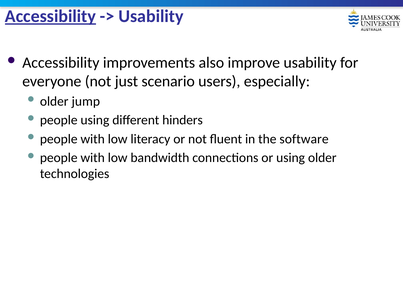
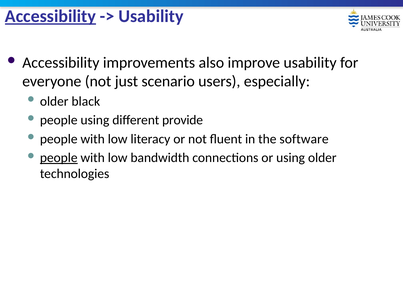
jump: jump -> black
hinders: hinders -> provide
people at (59, 158) underline: none -> present
